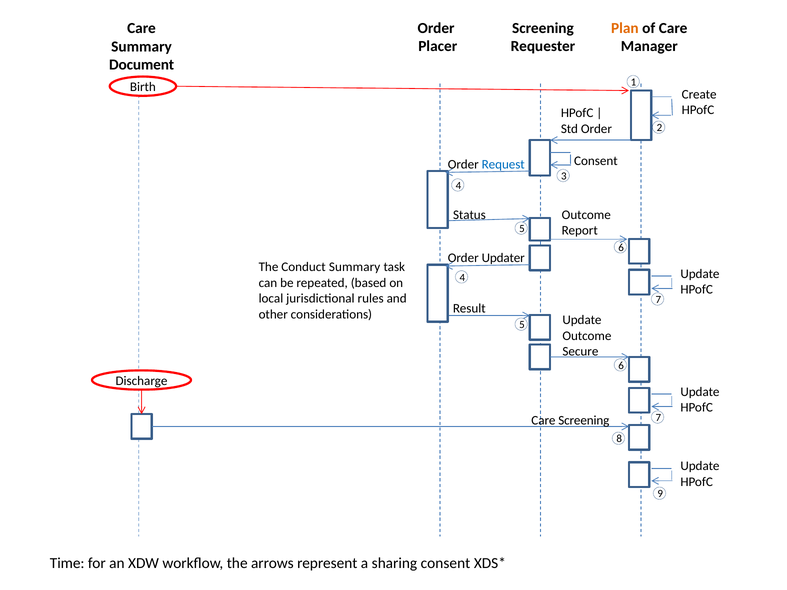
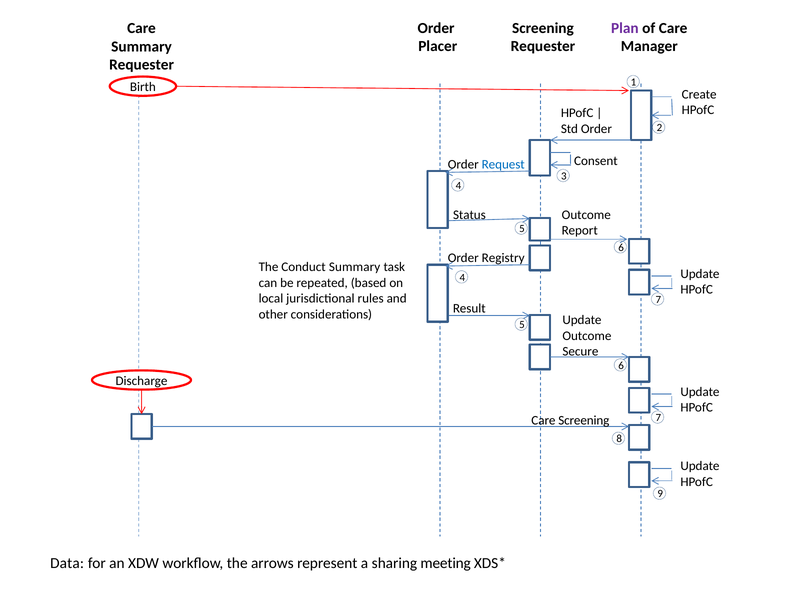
Plan colour: orange -> purple
Document at (142, 65): Document -> Requester
Updater: Updater -> Registry
Time: Time -> Data
sharing consent: consent -> meeting
